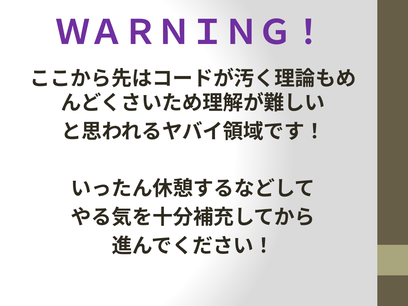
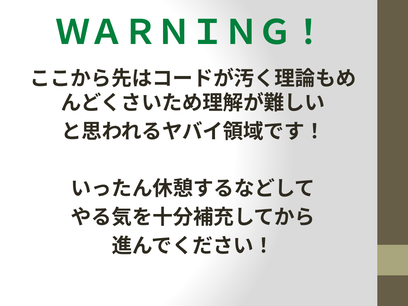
ＷＡＲＮＩＮＧ！ colour: purple -> green
